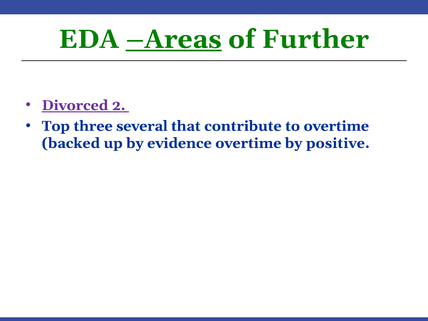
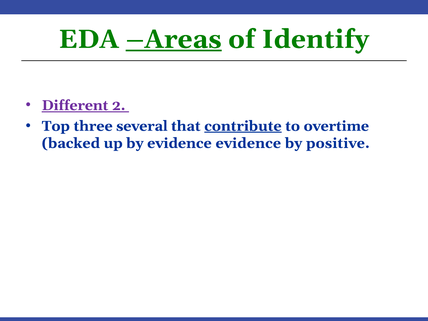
Further: Further -> Identify
Divorced: Divorced -> Different
contribute underline: none -> present
evidence overtime: overtime -> evidence
